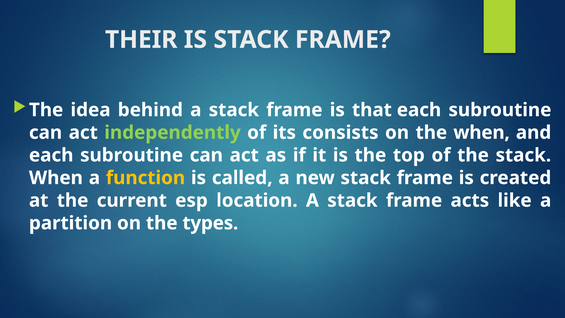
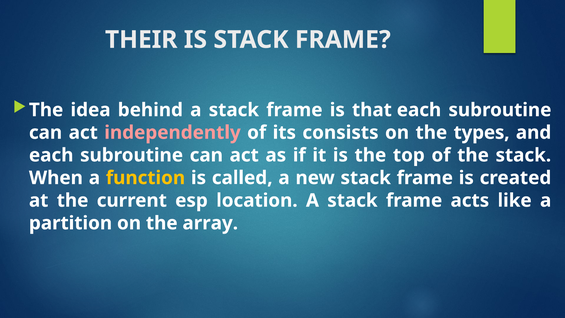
independently colour: light green -> pink
the when: when -> types
types: types -> array
